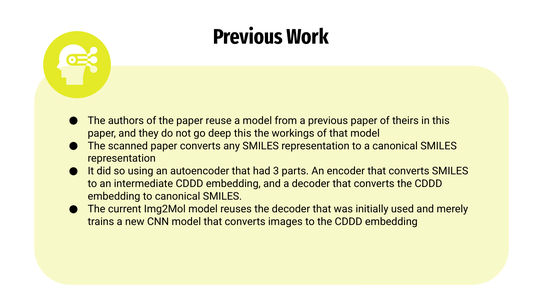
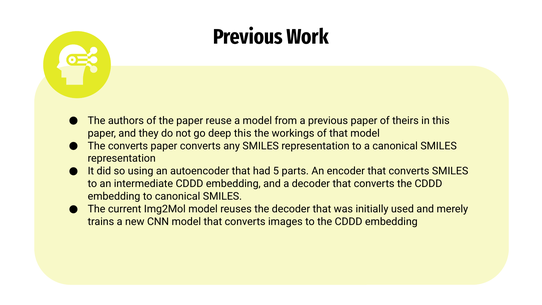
The scanned: scanned -> converts
3: 3 -> 5
